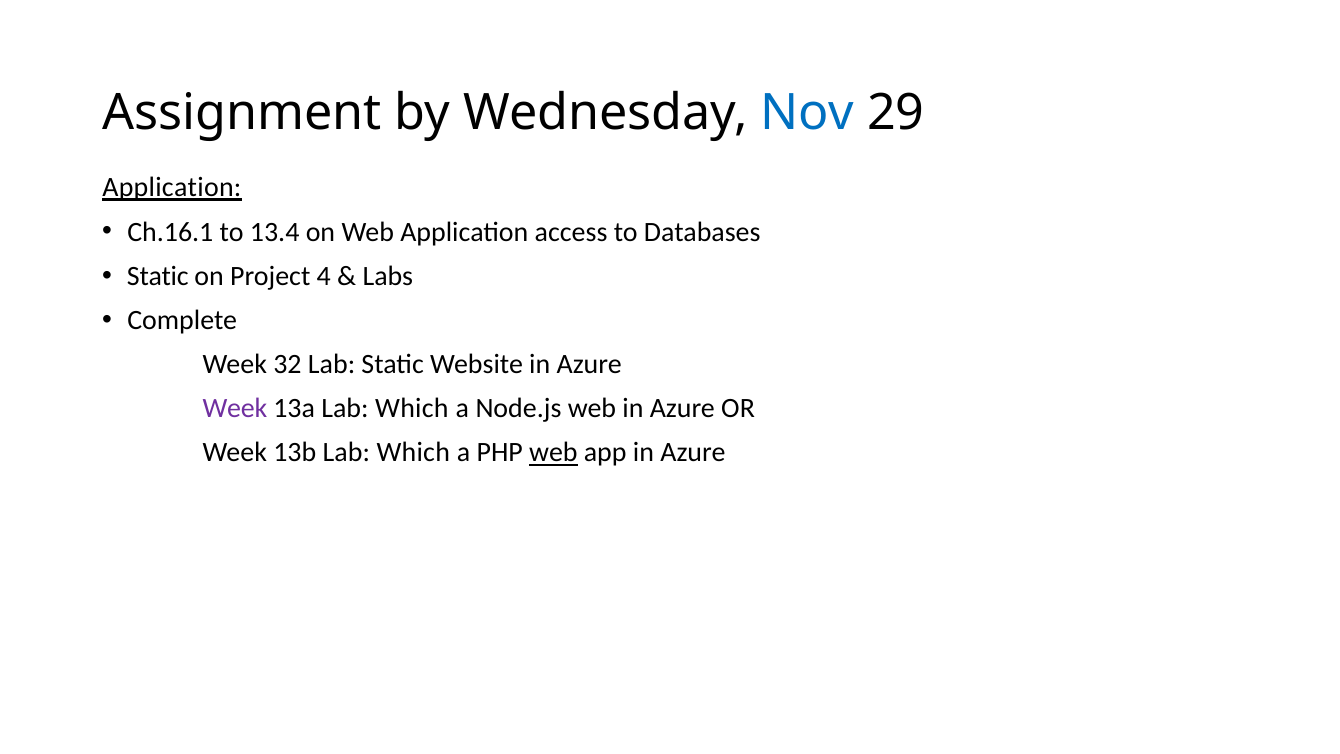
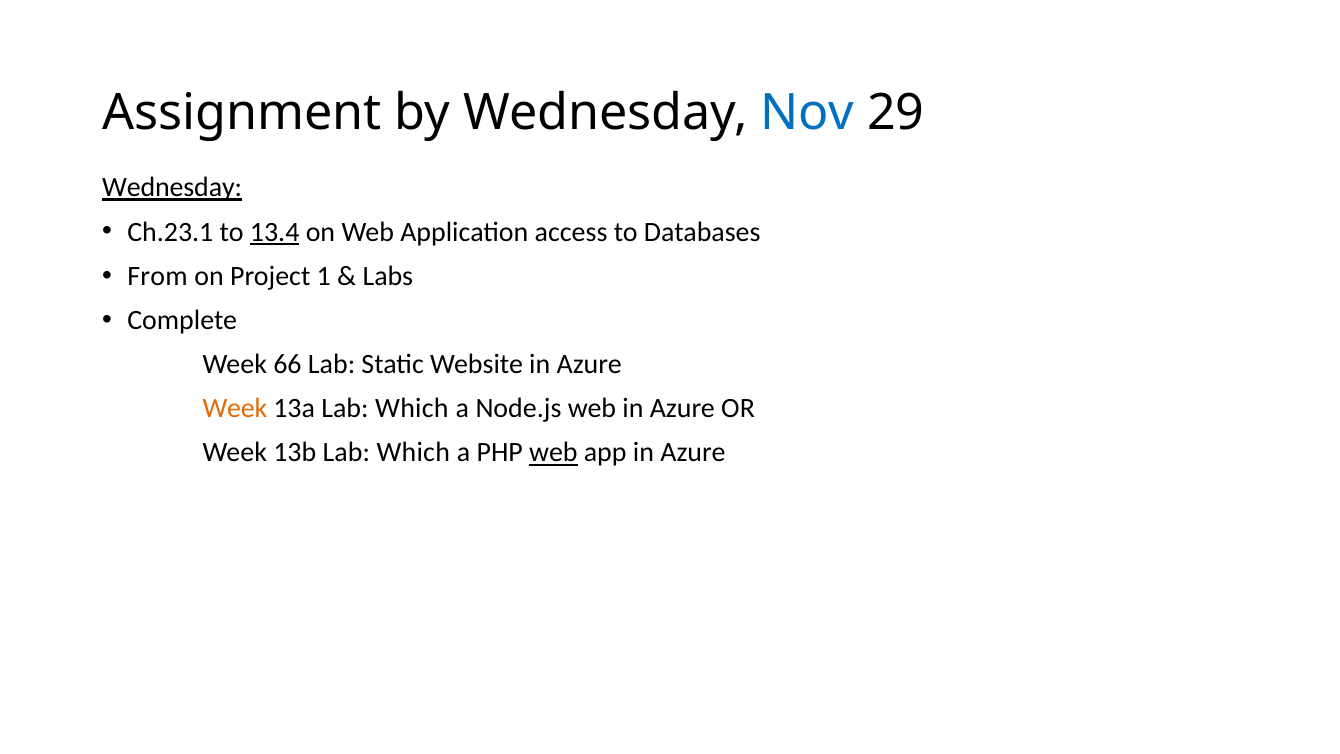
Application at (172, 188): Application -> Wednesday
Ch.16.1: Ch.16.1 -> Ch.23.1
13.4 underline: none -> present
Static at (158, 276): Static -> From
4: 4 -> 1
32: 32 -> 66
Week at (235, 408) colour: purple -> orange
